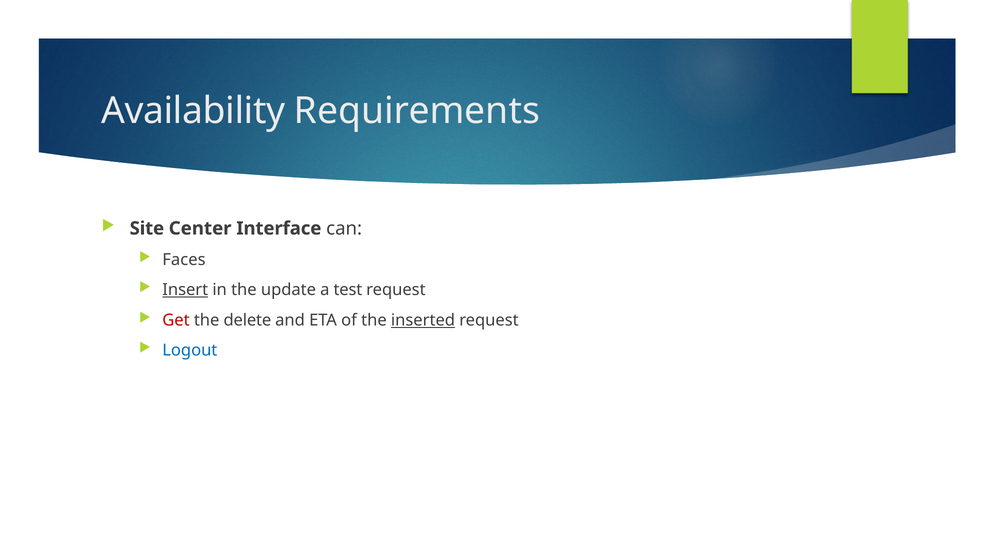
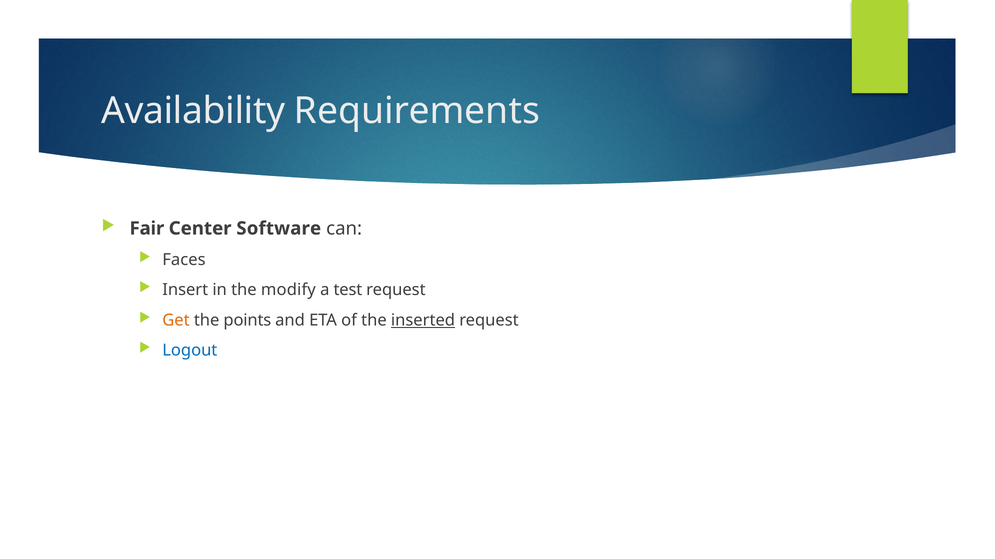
Site: Site -> Fair
Interface: Interface -> Software
Insert underline: present -> none
update: update -> modify
Get colour: red -> orange
delete: delete -> points
